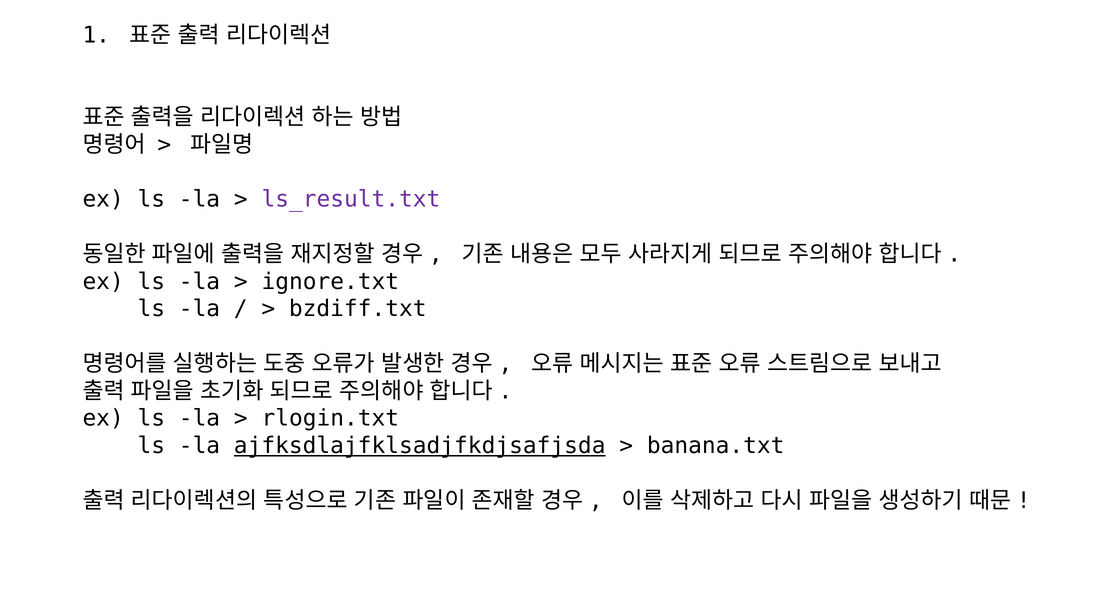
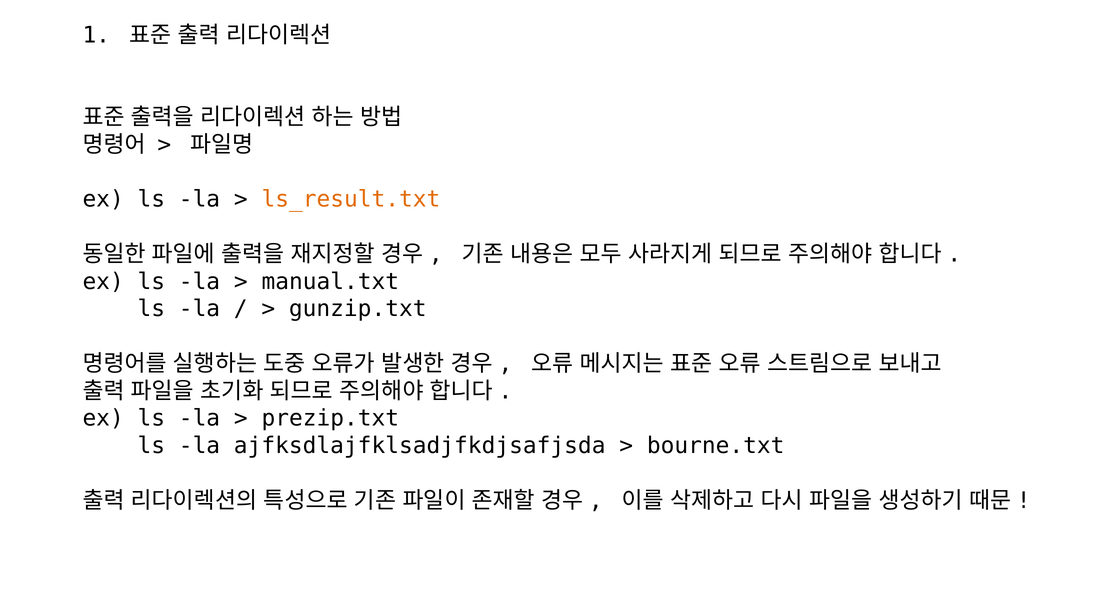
ls_result.txt colour: purple -> orange
ignore.txt: ignore.txt -> manual.txt
bzdiff.txt: bzdiff.txt -> gunzip.txt
rlogin.txt: rlogin.txt -> prezip.txt
ajfksdlajfklsadjfkdjsafjsda underline: present -> none
banana.txt: banana.txt -> bourne.txt
